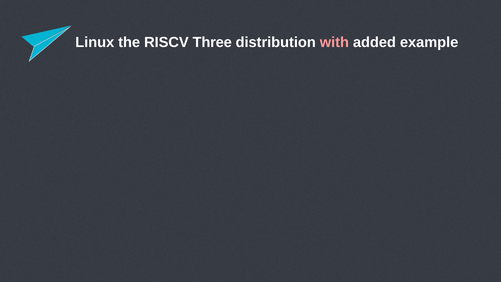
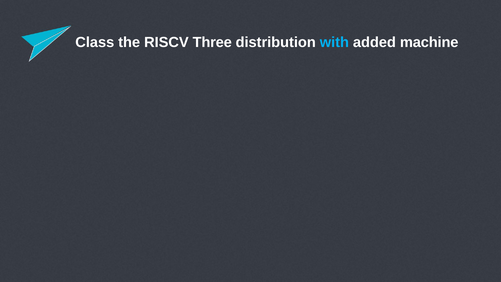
Linux: Linux -> Class
with colour: pink -> light blue
example: example -> machine
